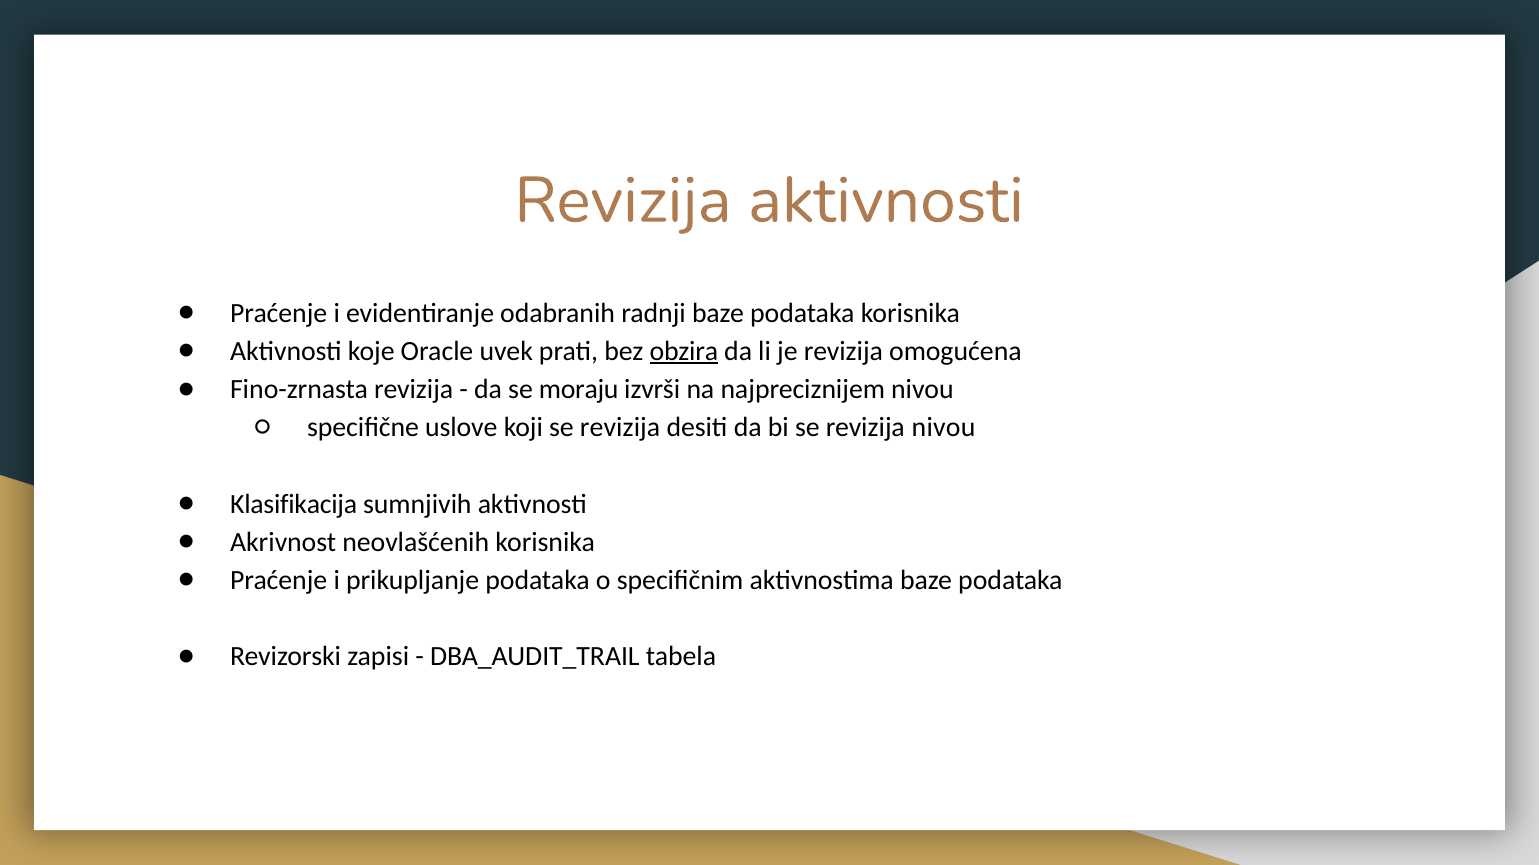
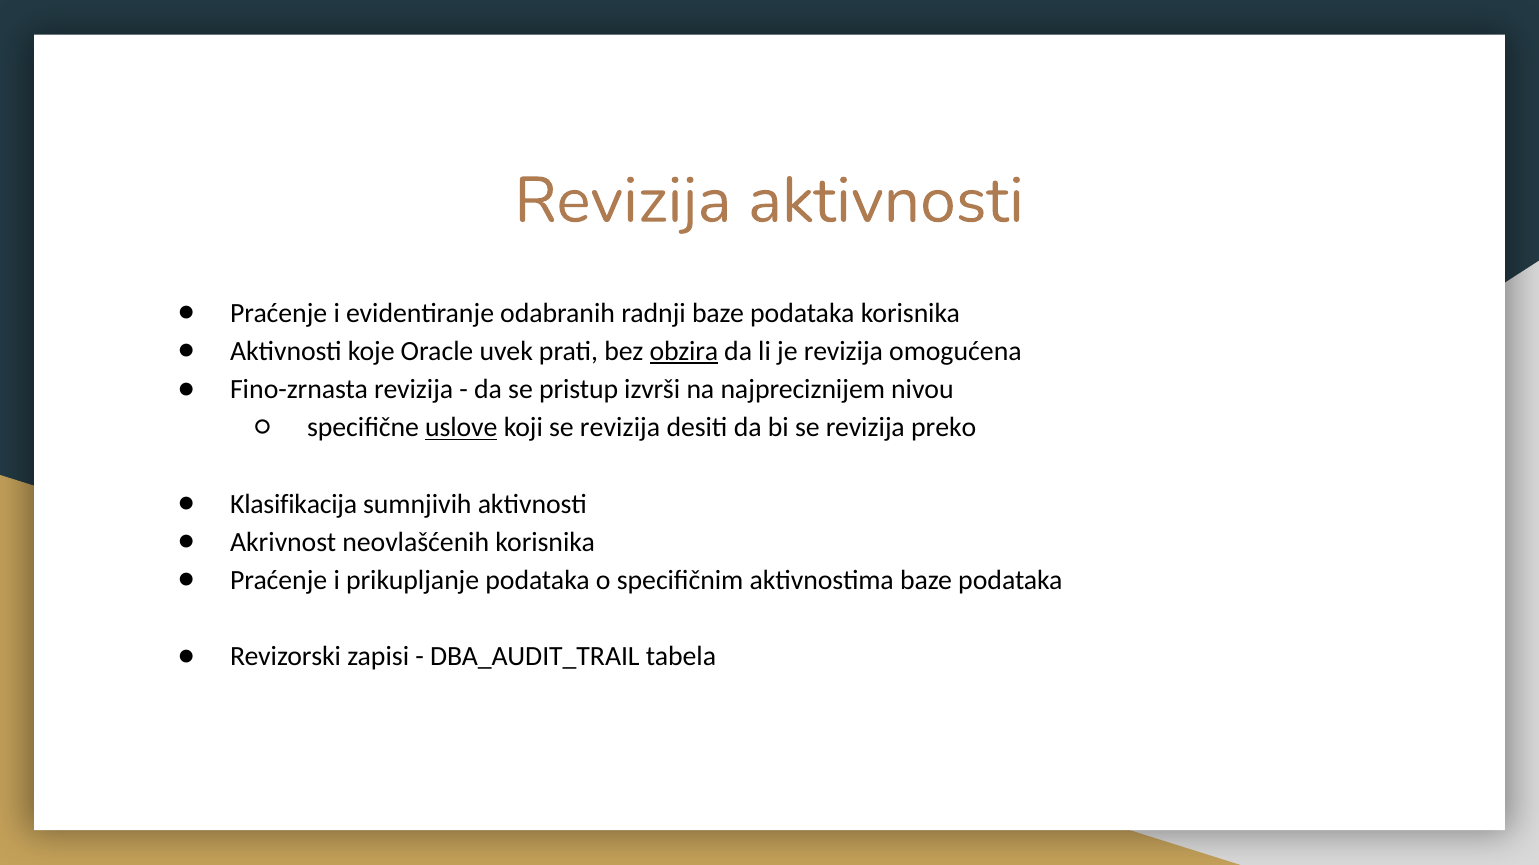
moraju: moraju -> pristup
uslove underline: none -> present
revizija nivou: nivou -> preko
